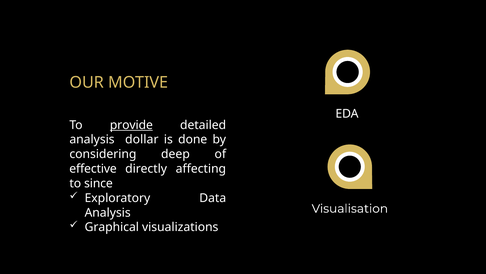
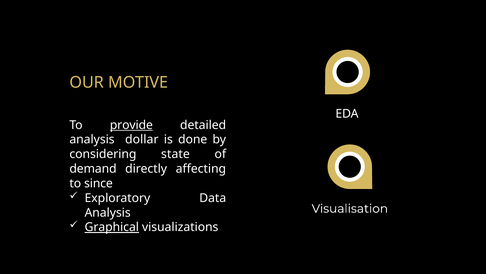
deep: deep -> state
effective: effective -> demand
Graphical underline: none -> present
